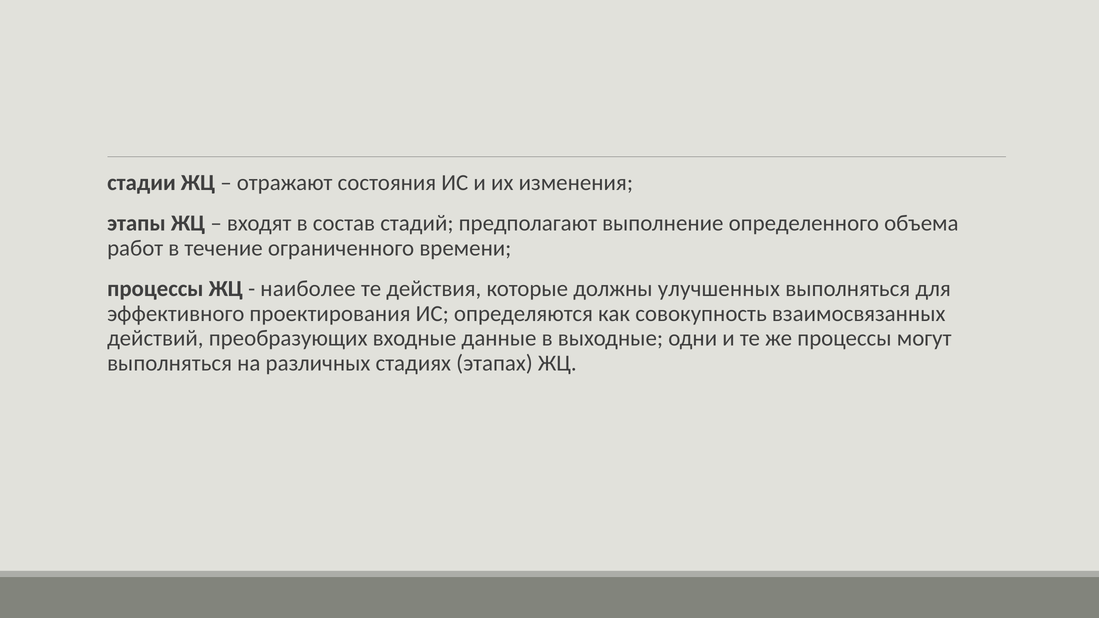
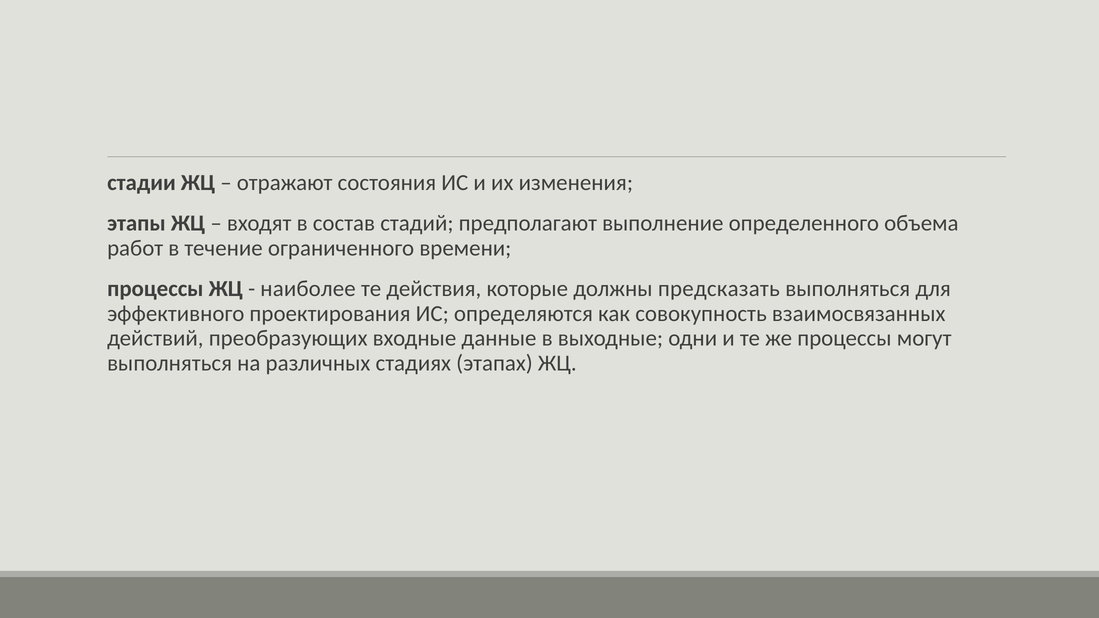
улучшенных: улучшенных -> предсказать
